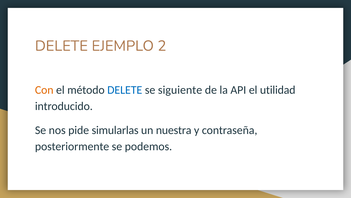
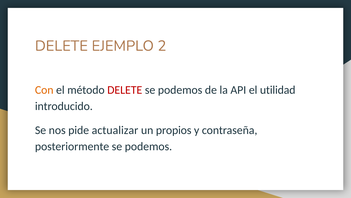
DELETE at (125, 90) colour: blue -> red
siguiente at (180, 90): siguiente -> podemos
simularlas: simularlas -> actualizar
nuestra: nuestra -> propios
